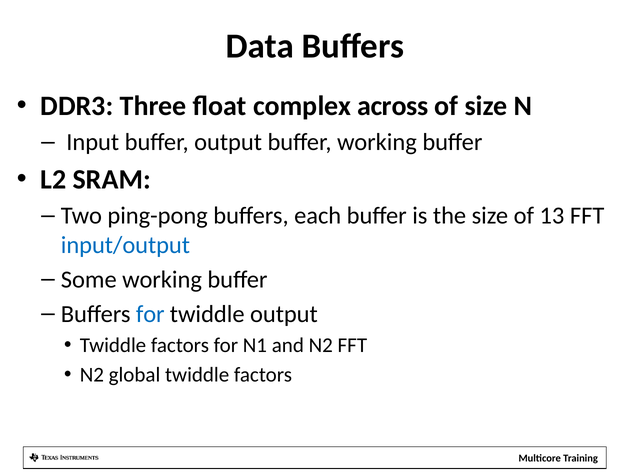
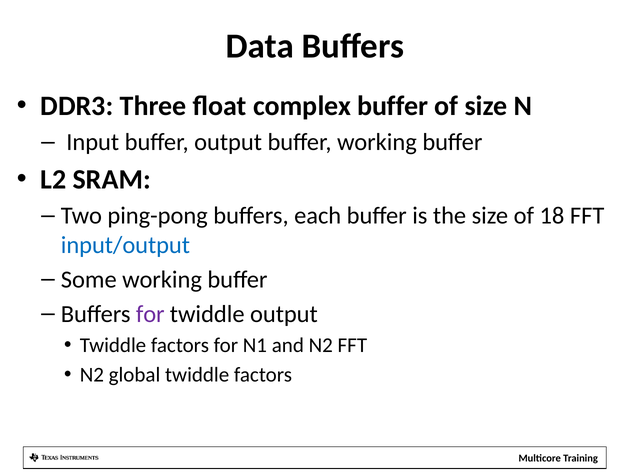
complex across: across -> buffer
13: 13 -> 18
for at (150, 314) colour: blue -> purple
